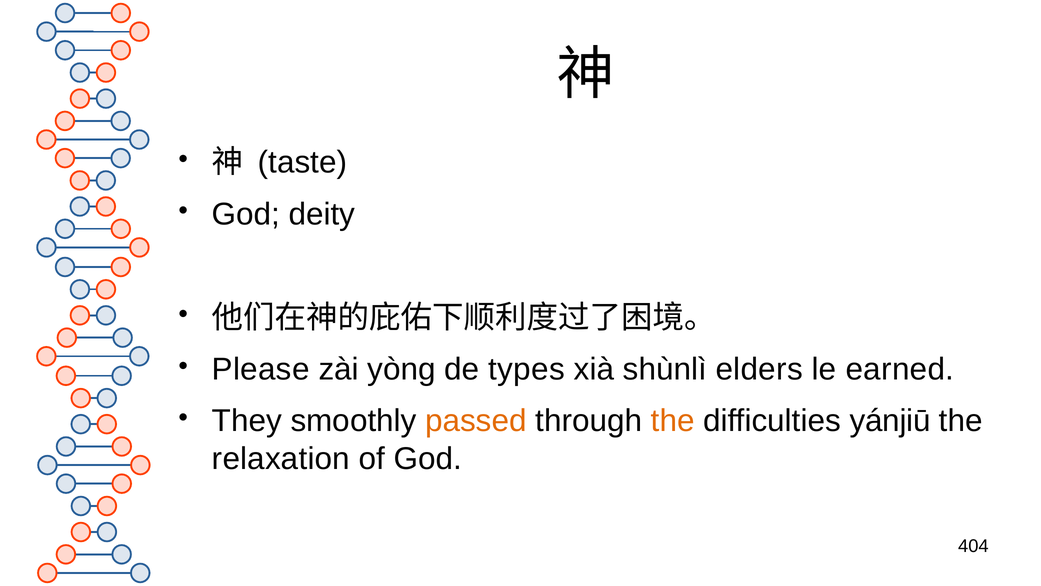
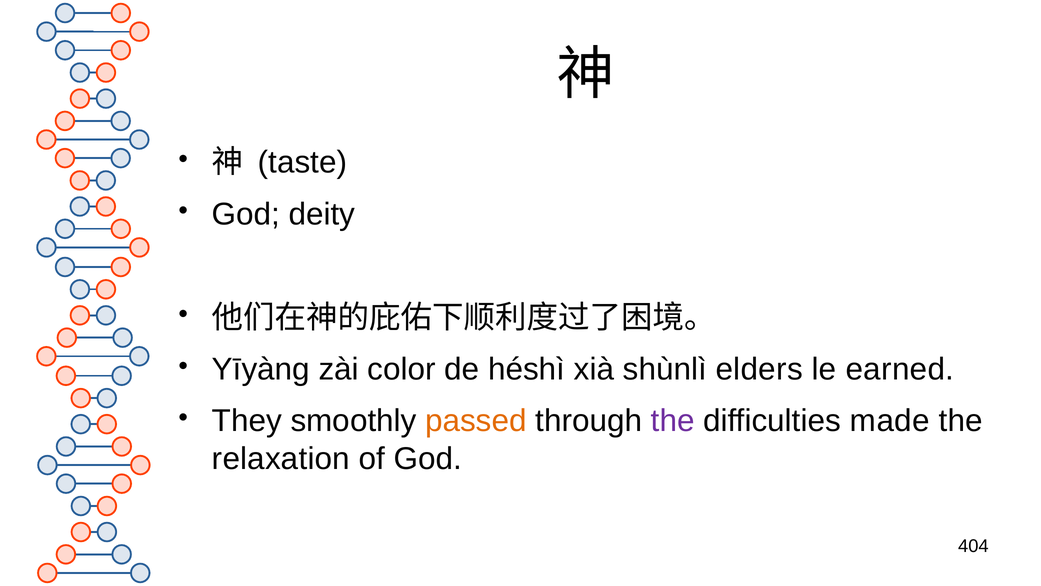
Please: Please -> Yīyàng
yòng: yòng -> color
types: types -> héshì
the at (673, 421) colour: orange -> purple
yánjiū: yánjiū -> made
